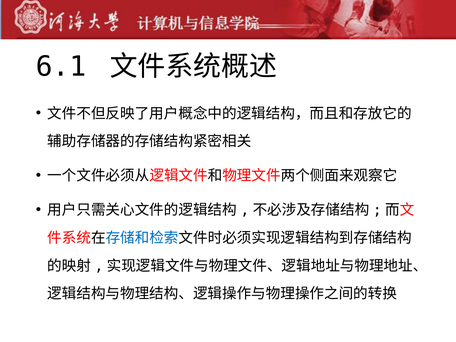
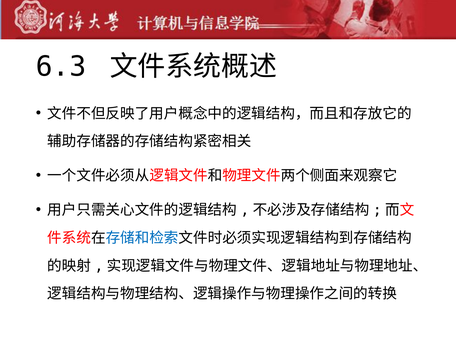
6.1: 6.1 -> 6.3
